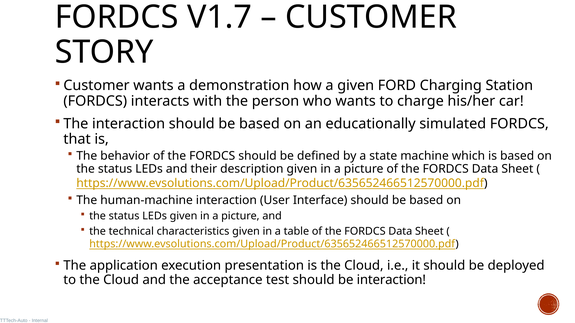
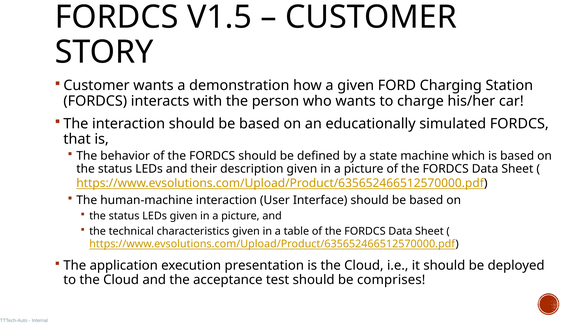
V1.7: V1.7 -> V1.5
be interaction: interaction -> comprises
